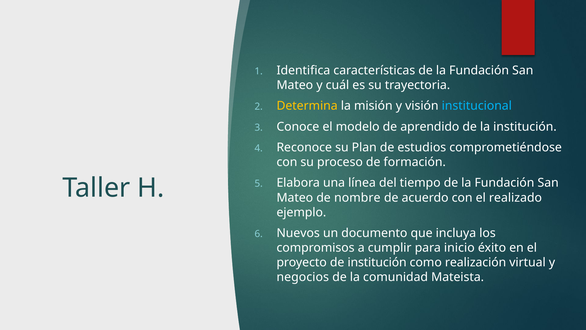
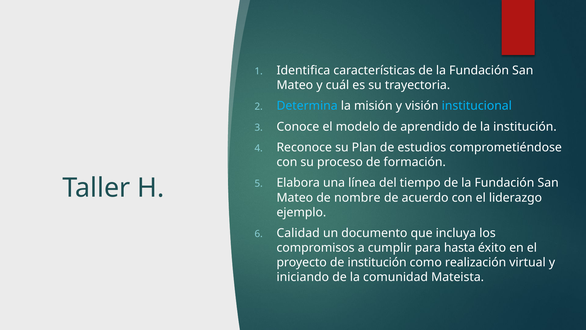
Determina colour: yellow -> light blue
realizado: realizado -> liderazgo
Nuevos: Nuevos -> Calidad
inicio: inicio -> hasta
negocios: negocios -> iniciando
